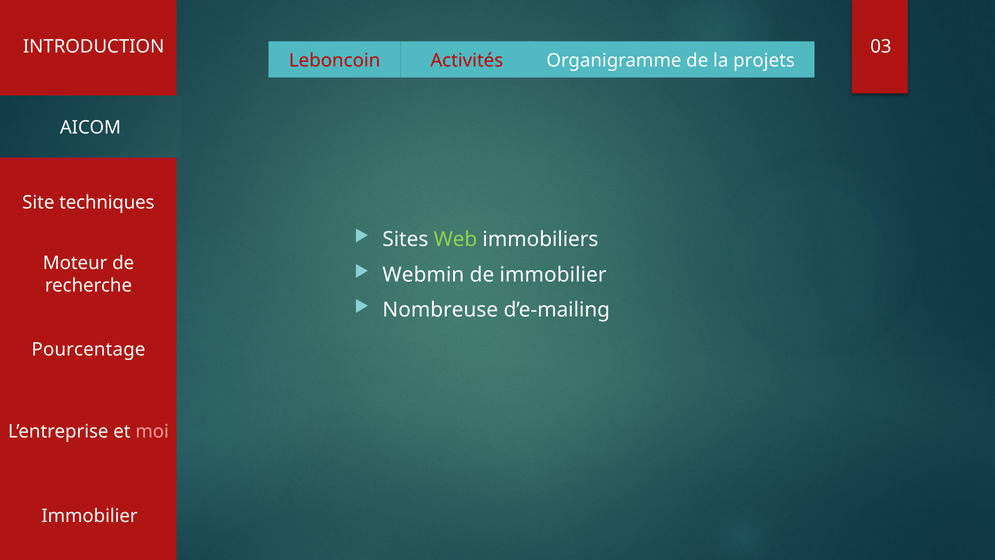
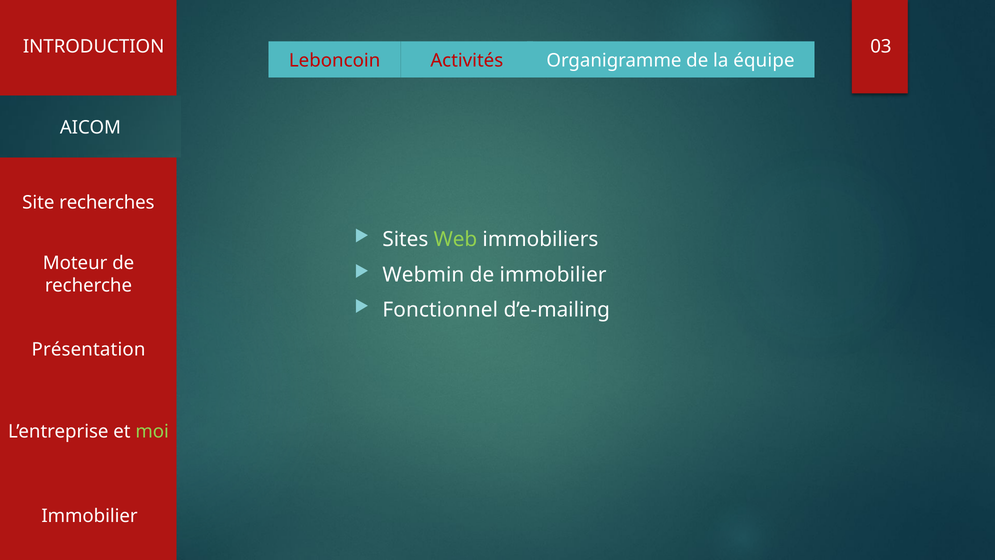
projets: projets -> équipe
techniques: techniques -> recherches
Nombreuse: Nombreuse -> Fonctionnel
Pourcentage: Pourcentage -> Présentation
moi colour: pink -> light green
